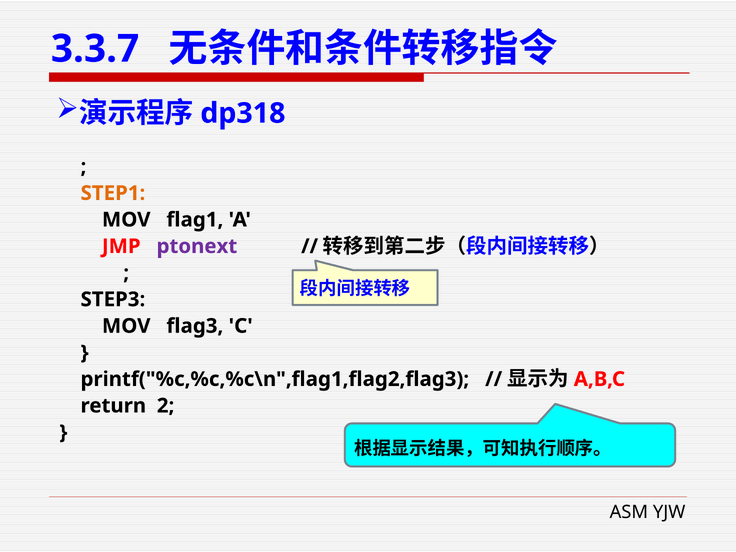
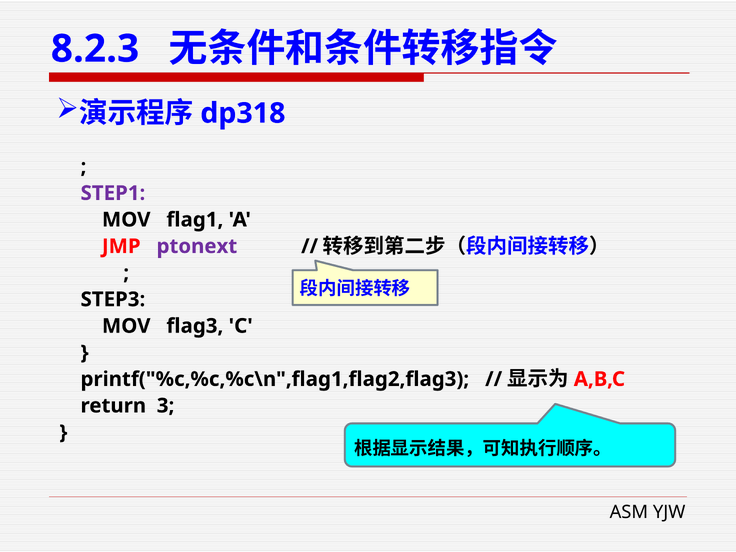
3.3.7: 3.3.7 -> 8.2.3
STEP1 colour: orange -> purple
2: 2 -> 3
